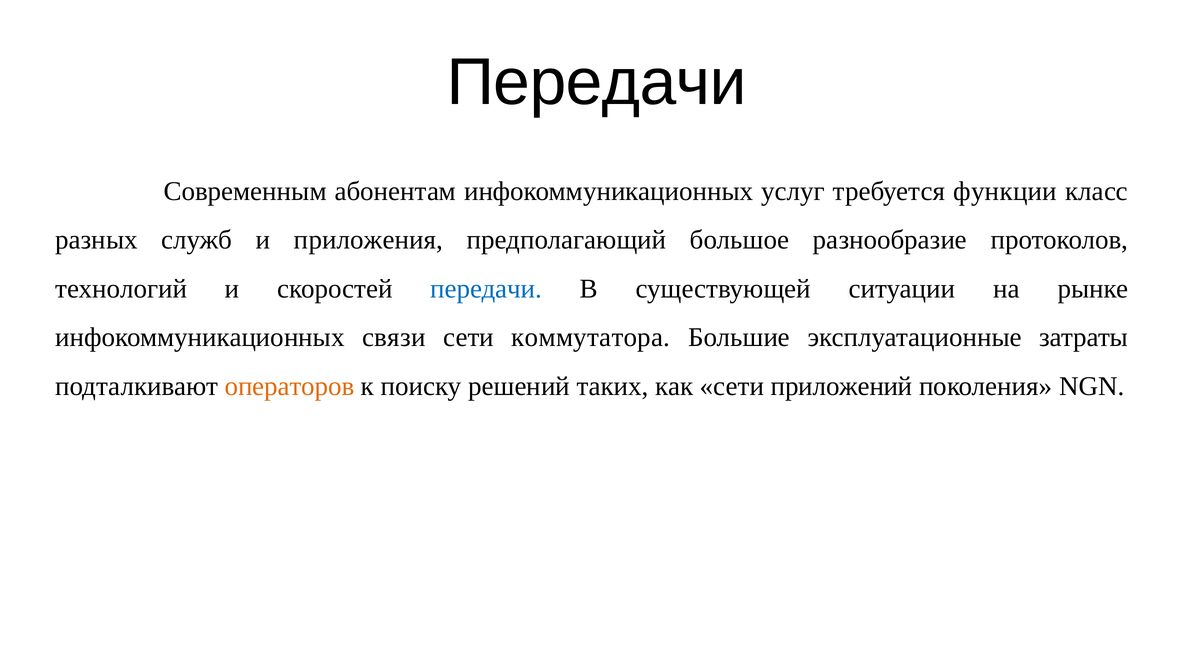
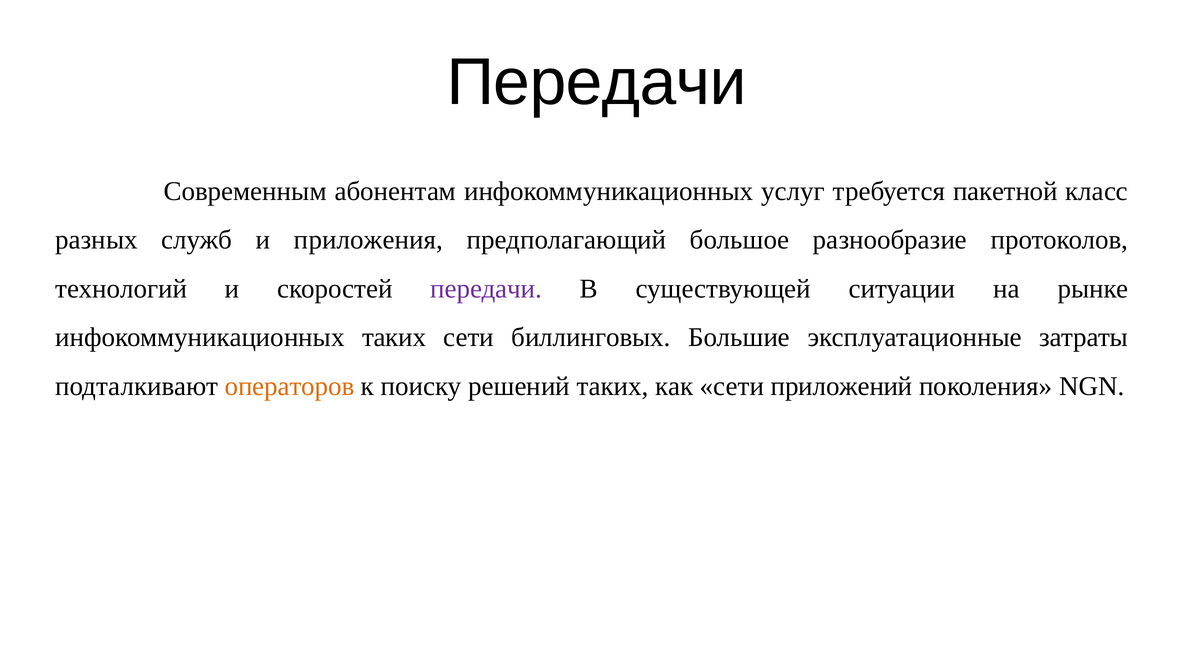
функции: функции -> пакетной
передачи at (486, 289) colour: blue -> purple
инфокоммуникационных связи: связи -> таких
коммутатора: коммутатора -> биллинговых
